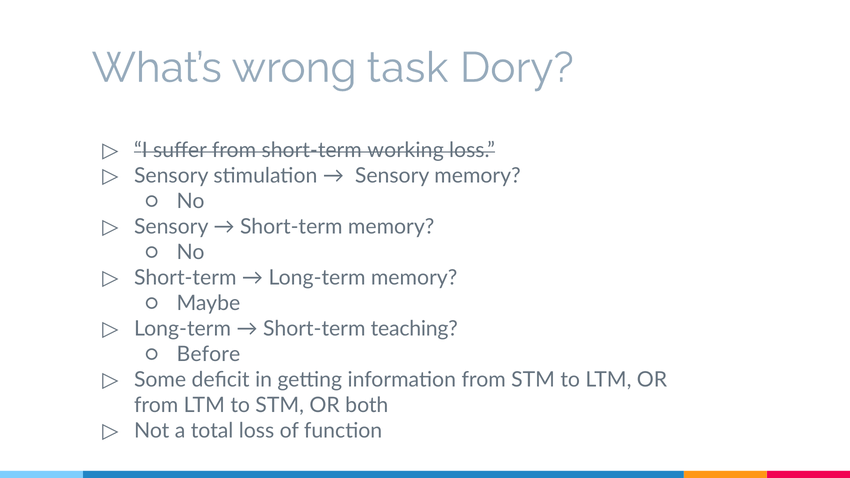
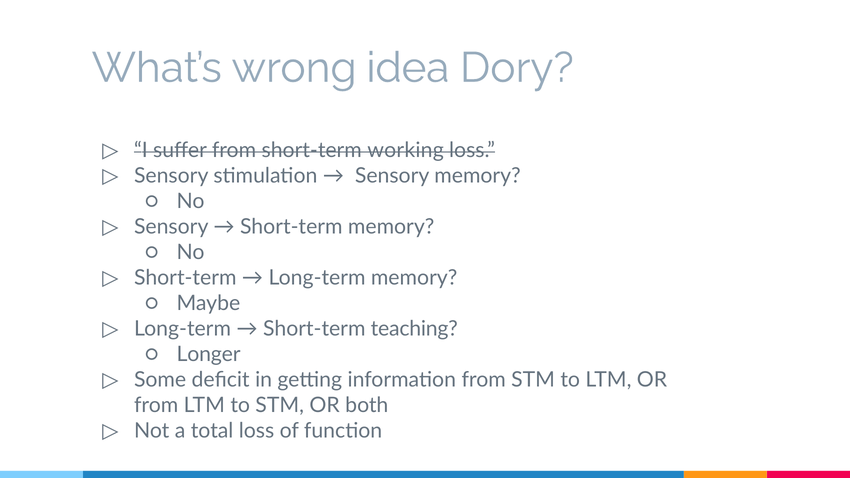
task: task -> idea
Before: Before -> Longer
